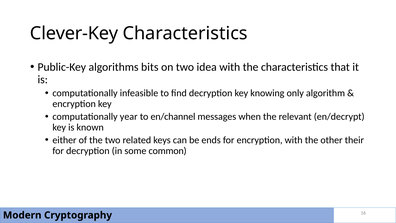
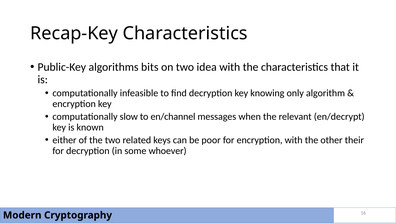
Clever-Key: Clever-Key -> Recap-Key
year: year -> slow
ends: ends -> poor
common: common -> whoever
